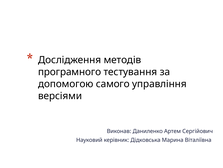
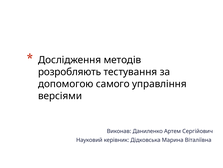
програмного: програмного -> розробляють
